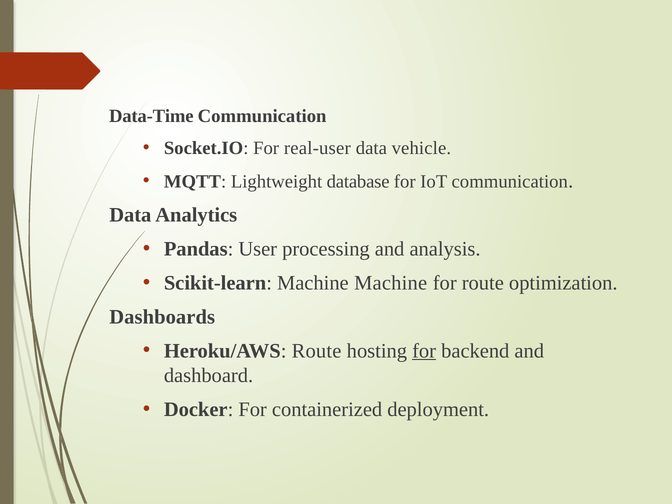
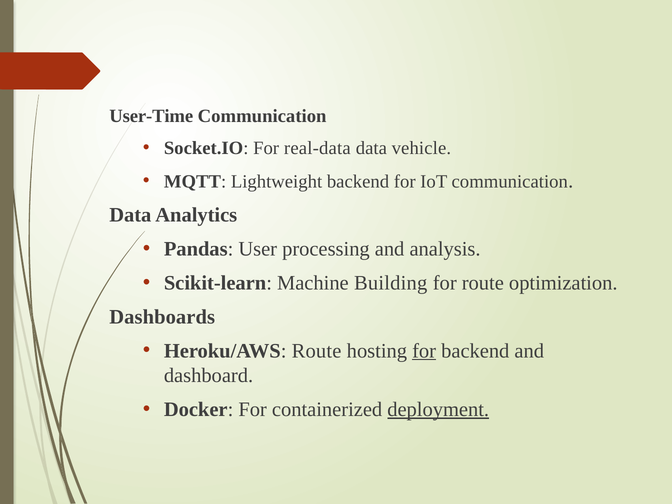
Data-Time: Data-Time -> User-Time
real-user: real-user -> real-data
Lightweight database: database -> backend
Machine Machine: Machine -> Building
deployment underline: none -> present
